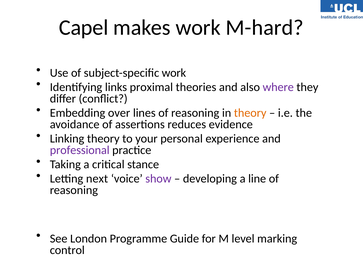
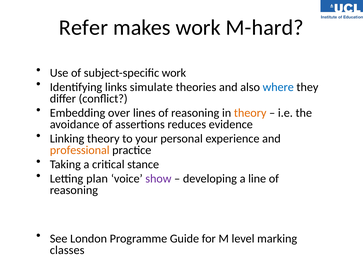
Capel: Capel -> Refer
proximal: proximal -> simulate
where colour: purple -> blue
professional colour: purple -> orange
next: next -> plan
control: control -> classes
